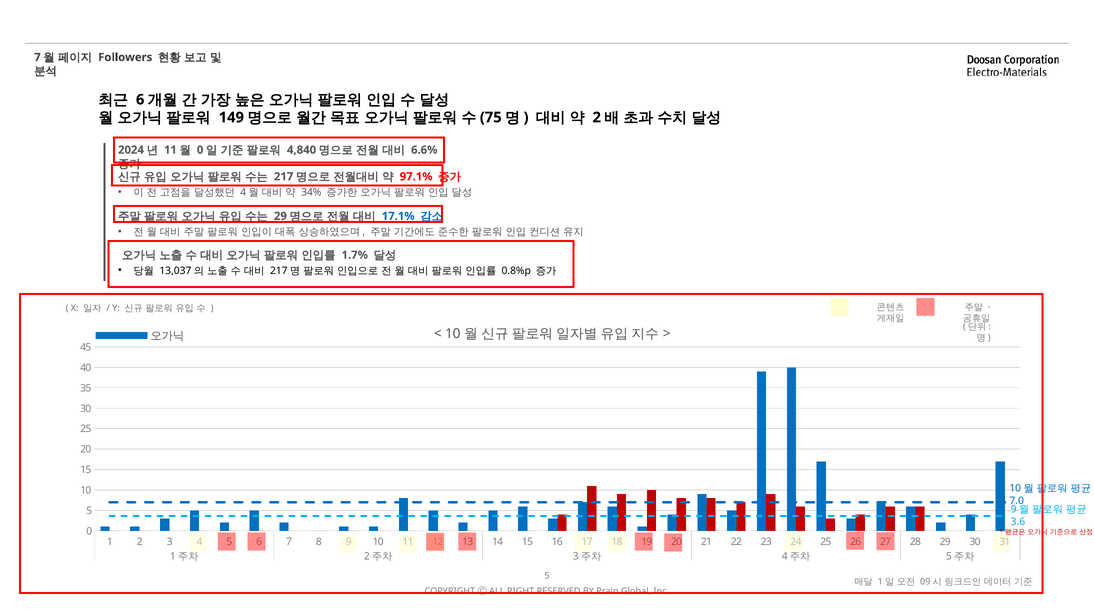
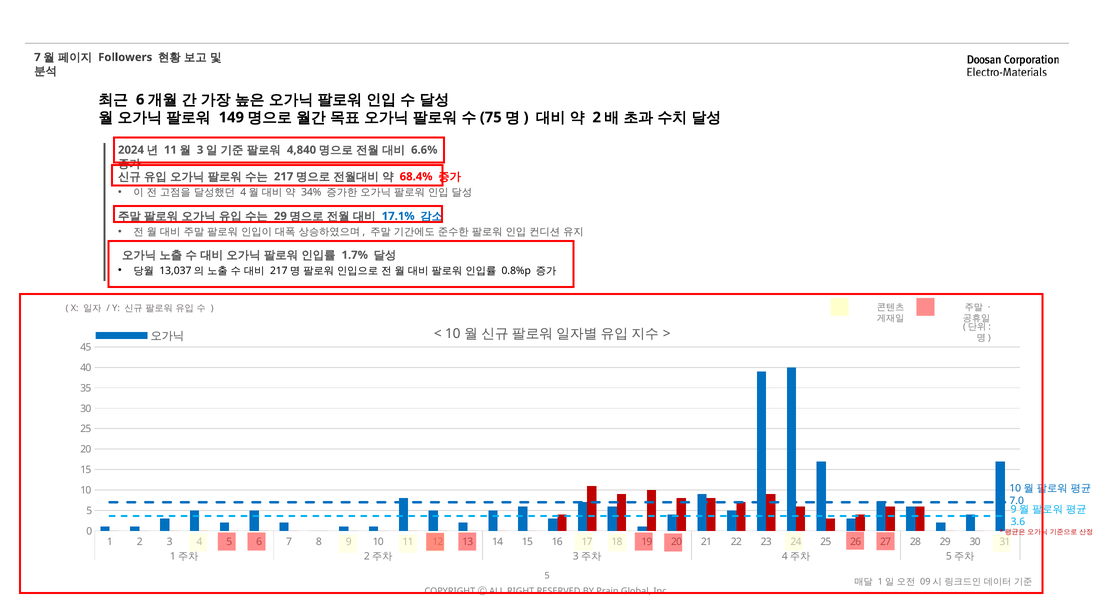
0 at (200, 150): 0 -> 3
97.1%: 97.1% -> 68.4%
